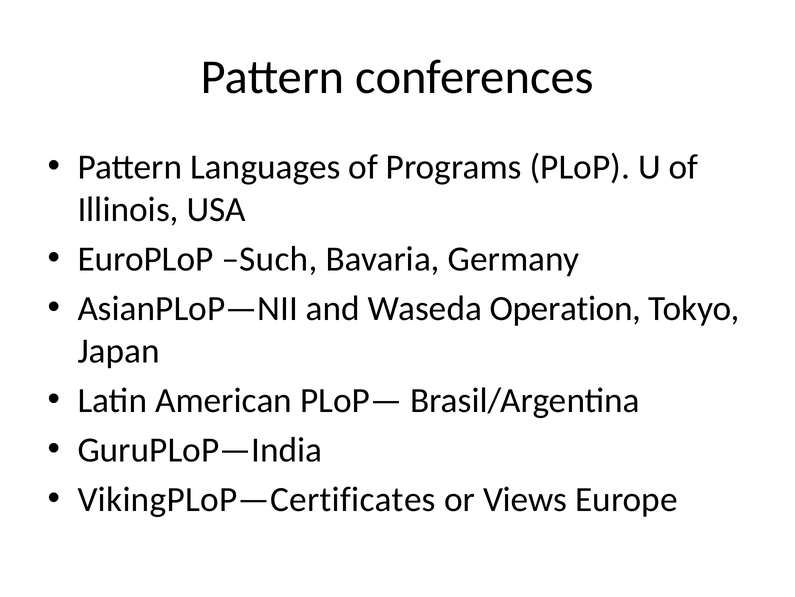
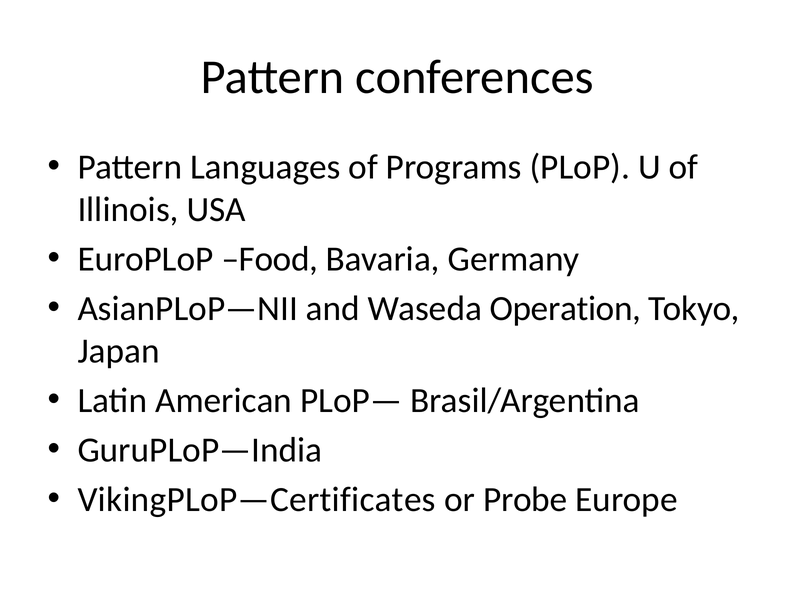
Such: Such -> Food
Views: Views -> Probe
